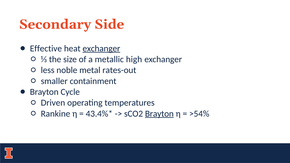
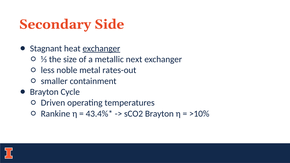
Effective: Effective -> Stagnant
high: high -> next
Brayton at (159, 114) underline: present -> none
>54%: >54% -> >10%
